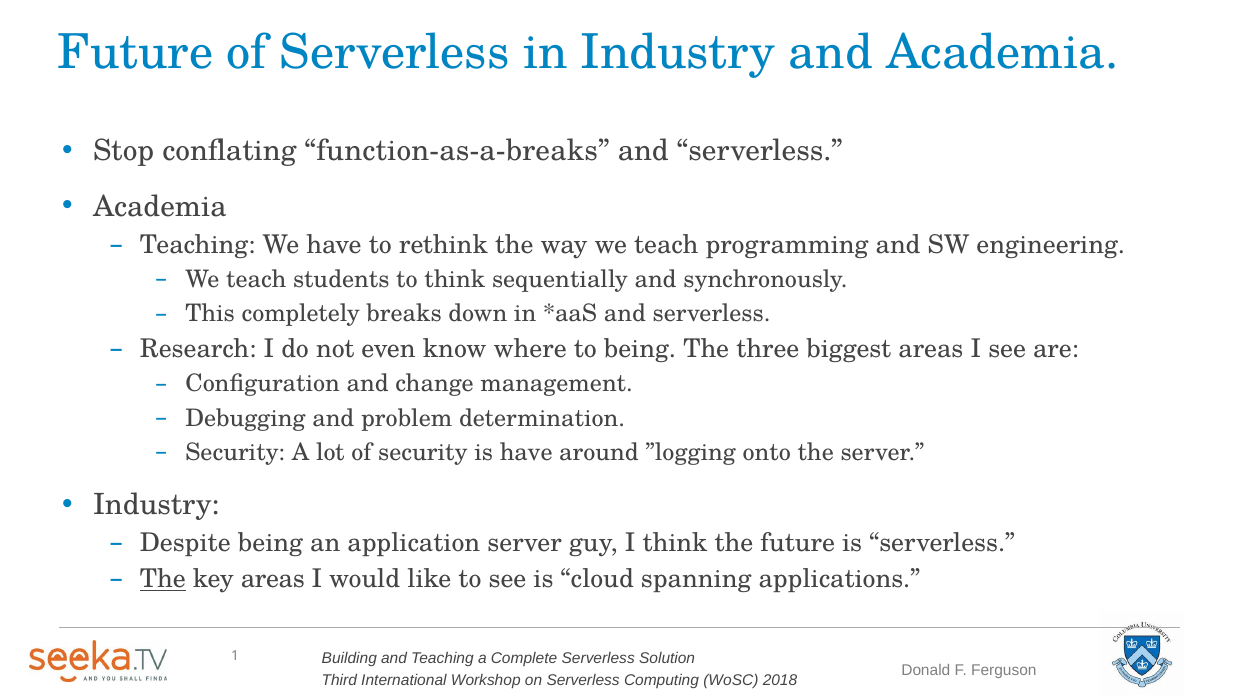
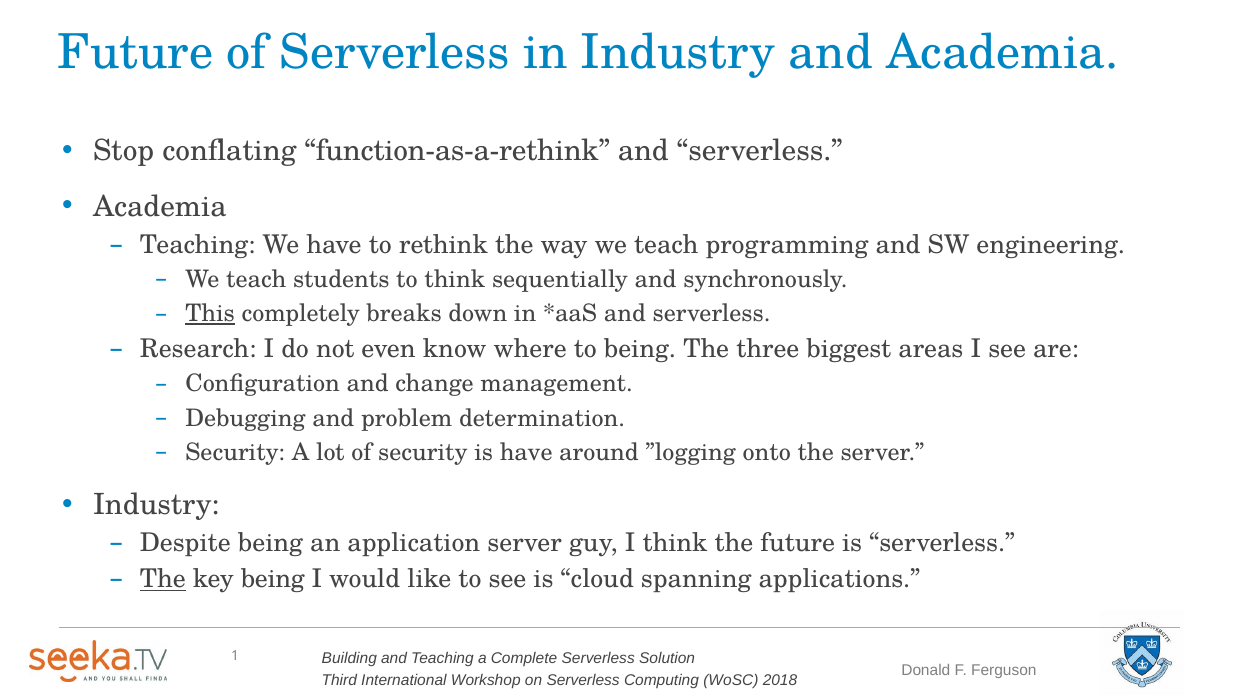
function-as-a-breaks: function-as-a-breaks -> function-as-a-rethink
This underline: none -> present
key areas: areas -> being
